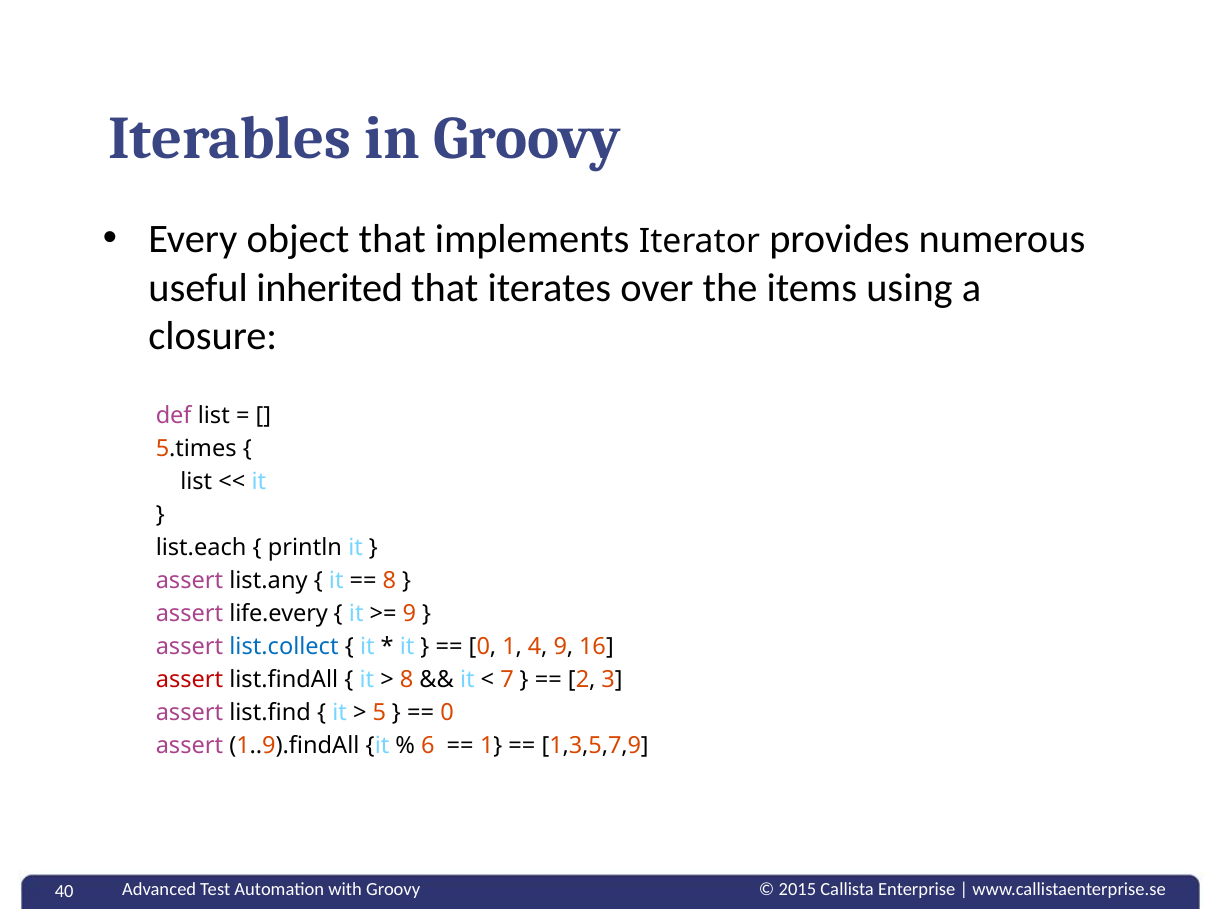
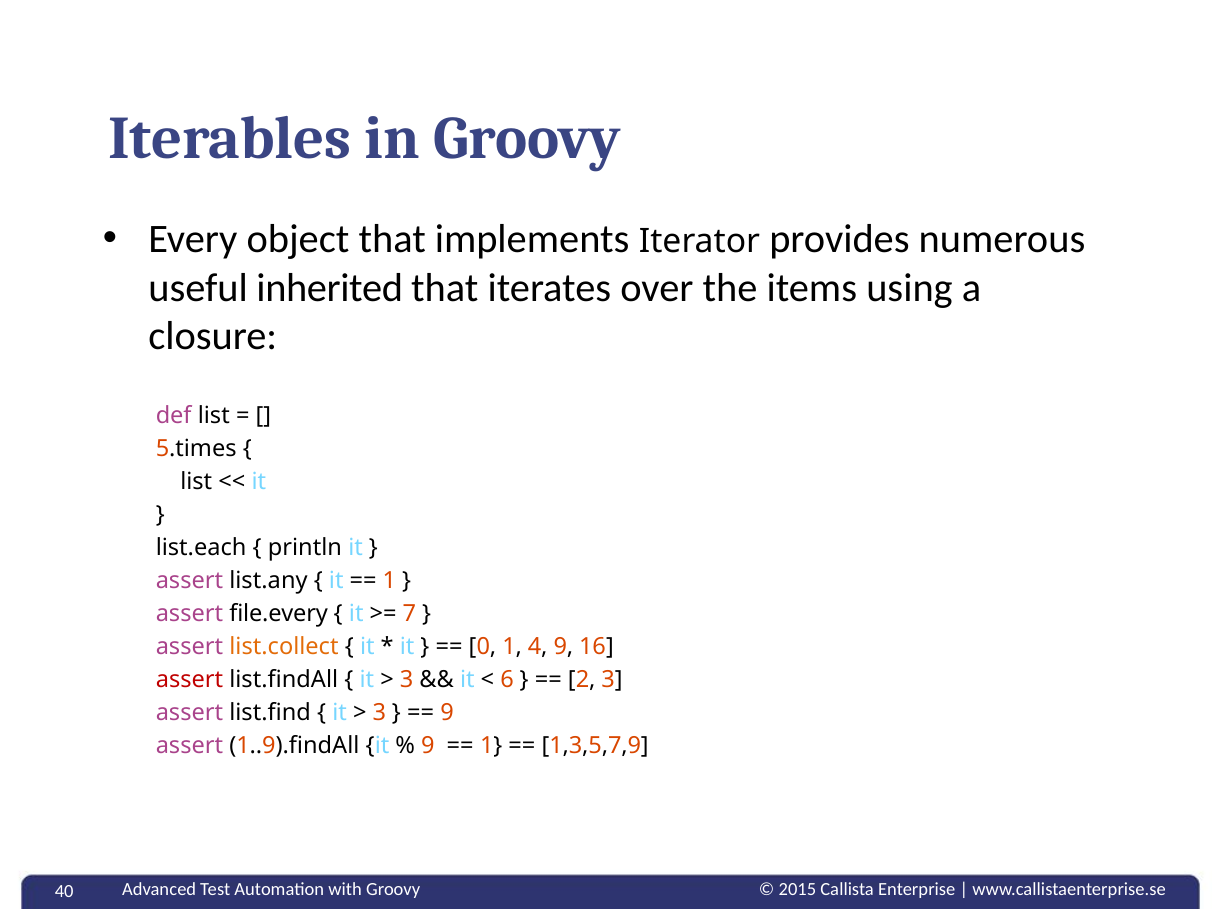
8 at (389, 581): 8 -> 1
life.every: life.every -> file.every
9 at (409, 614): 9 -> 7
list.collect colour: blue -> orange
8 at (407, 680): 8 -> 3
7: 7 -> 6
5 at (379, 713): 5 -> 3
0 at (447, 713): 0 -> 9
6 at (428, 746): 6 -> 9
